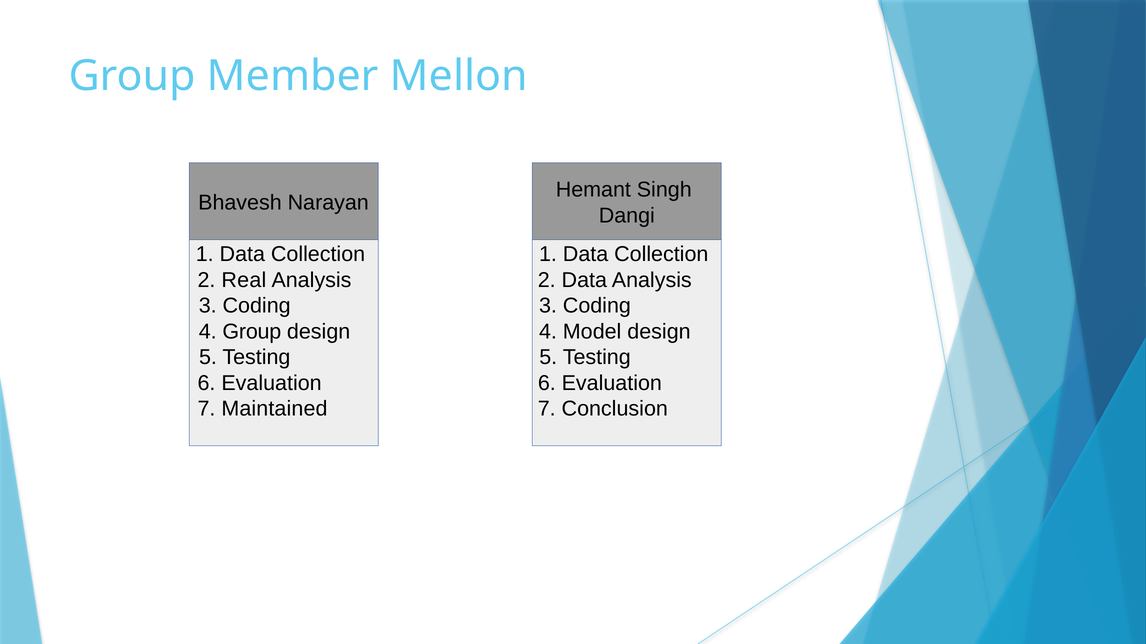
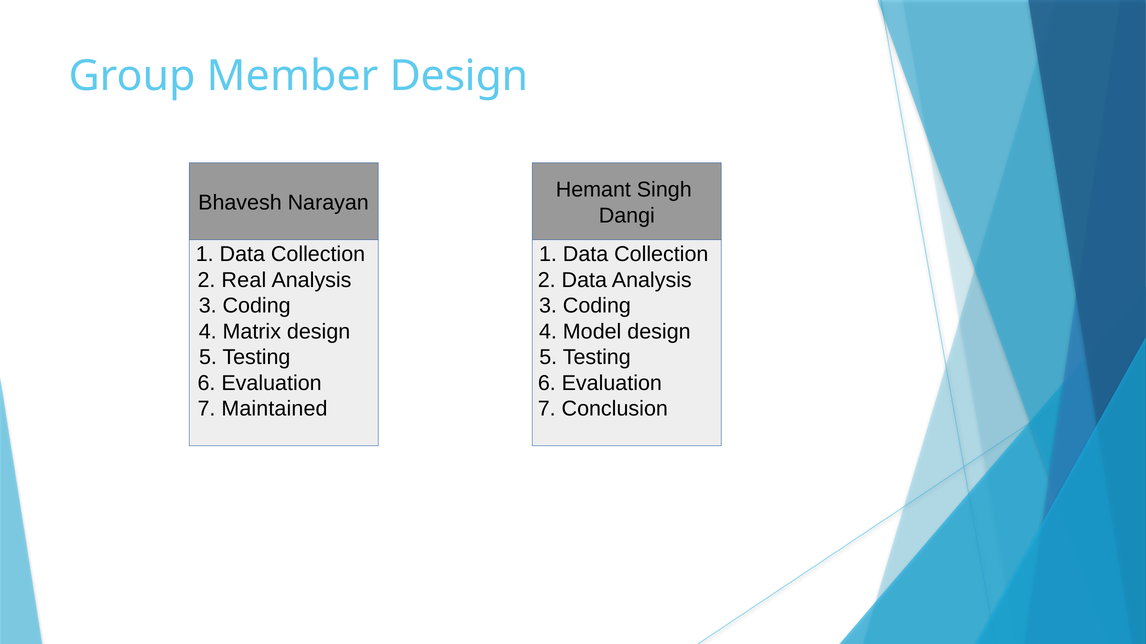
Member Mellon: Mellon -> Design
4 Group: Group -> Matrix
